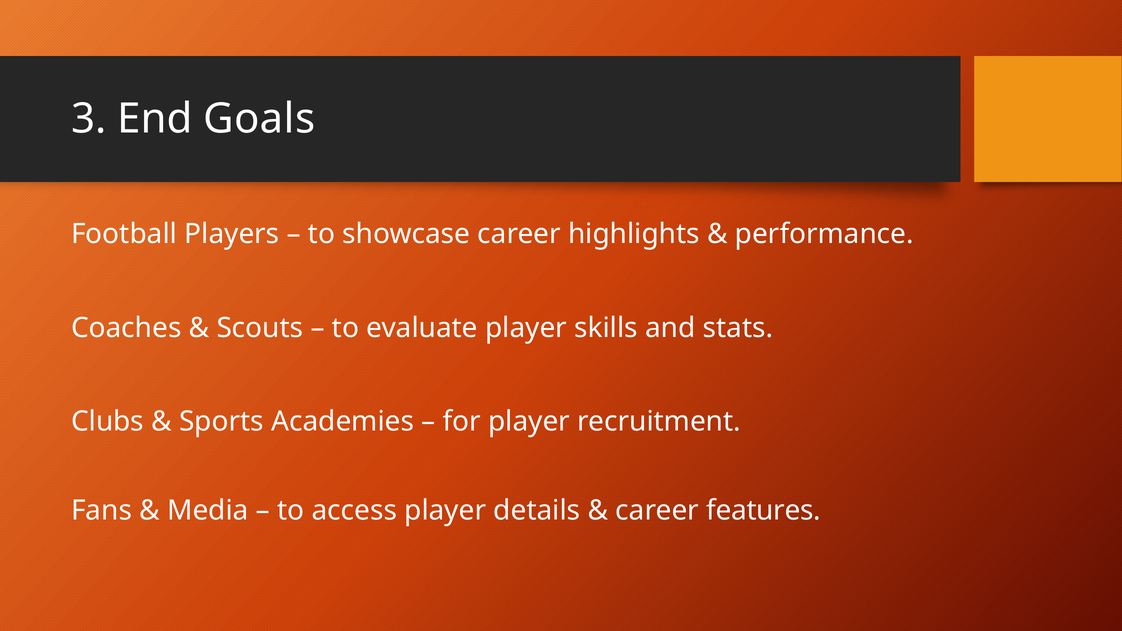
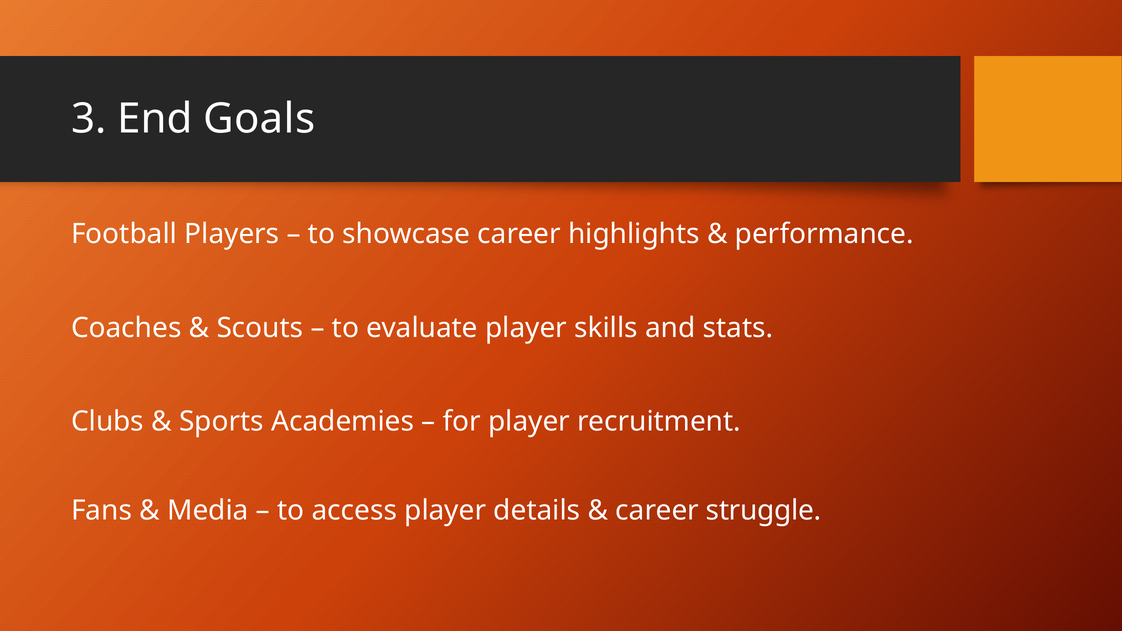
features: features -> struggle
